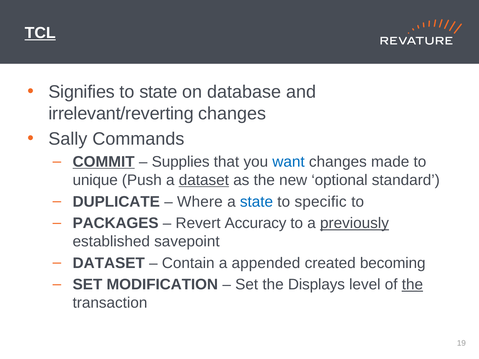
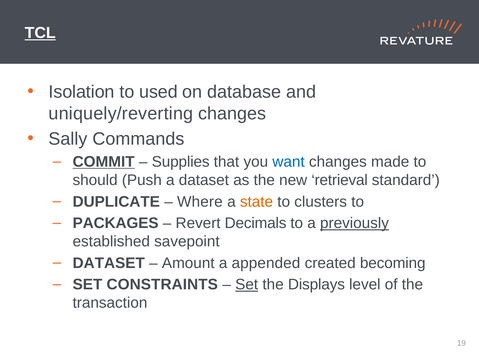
Signifies: Signifies -> Isolation
to state: state -> used
irrelevant/reverting: irrelevant/reverting -> uniquely/reverting
unique: unique -> should
dataset at (204, 180) underline: present -> none
optional: optional -> retrieval
state at (256, 202) colour: blue -> orange
specific: specific -> clusters
Accuracy: Accuracy -> Decimals
Contain: Contain -> Amount
MODIFICATION: MODIFICATION -> CONSTRAINTS
Set at (247, 285) underline: none -> present
the at (412, 285) underline: present -> none
